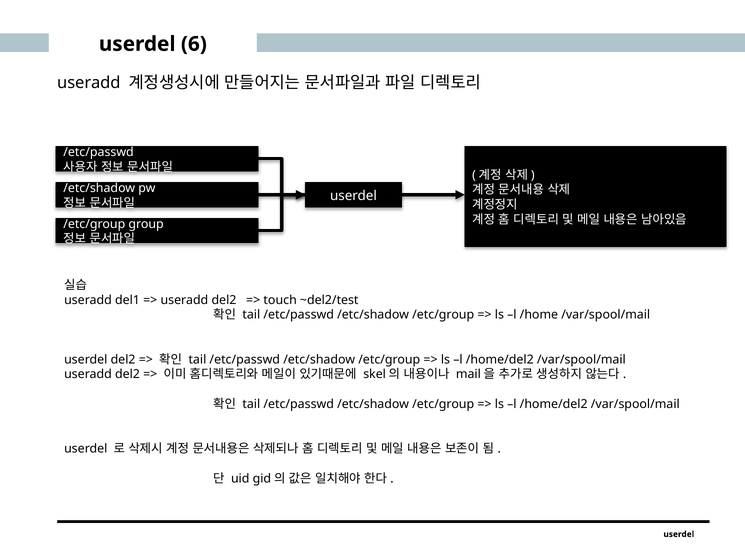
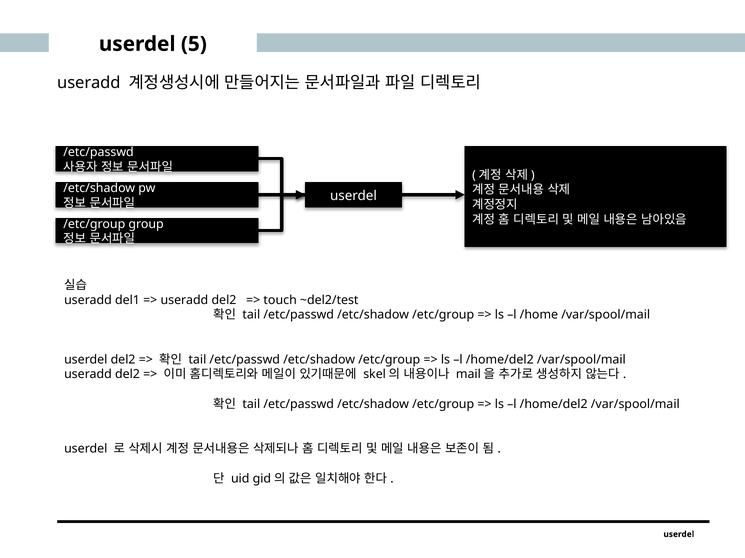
6: 6 -> 5
